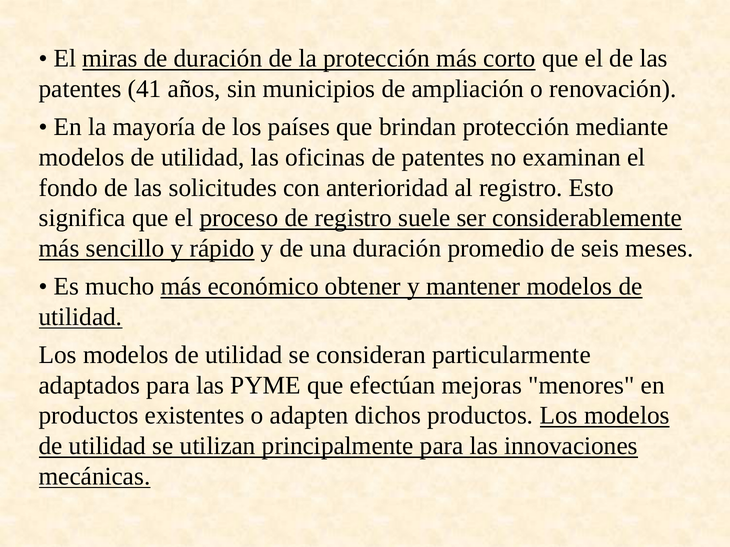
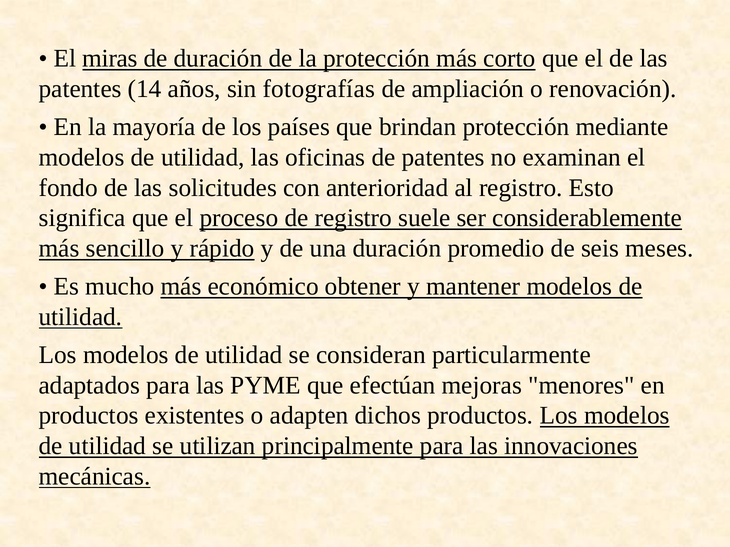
41: 41 -> 14
municipios: municipios -> fotografías
